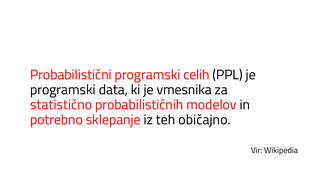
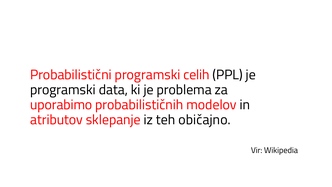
vmesnika: vmesnika -> problema
statistično: statistično -> uporabimo
potrebno: potrebno -> atributov
